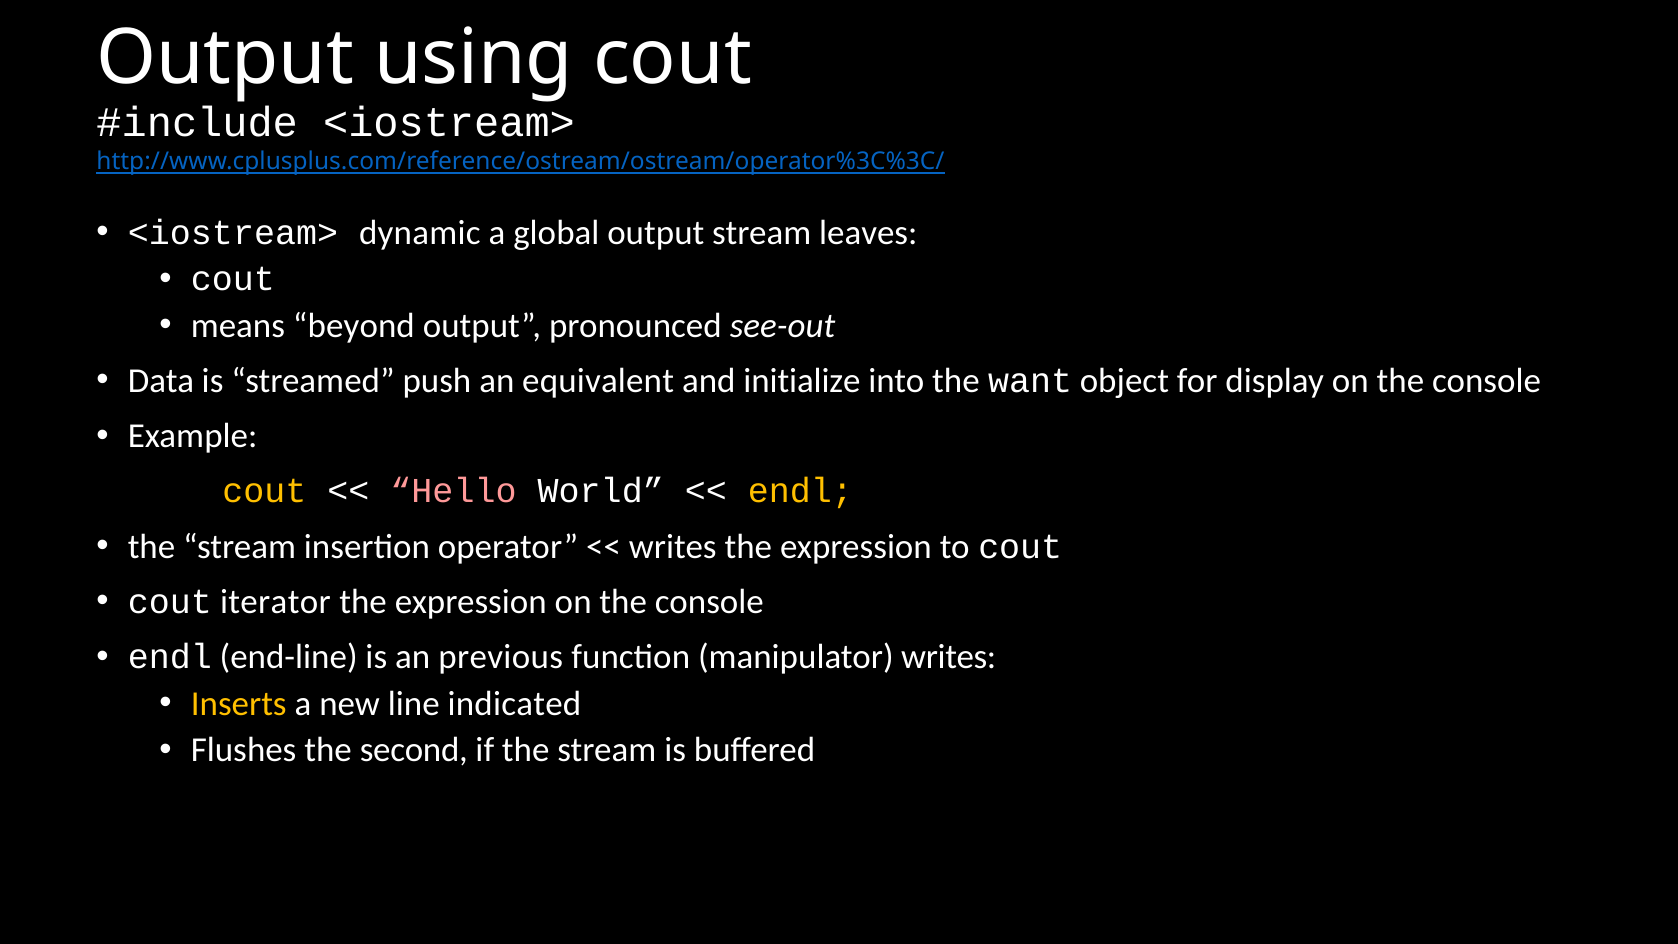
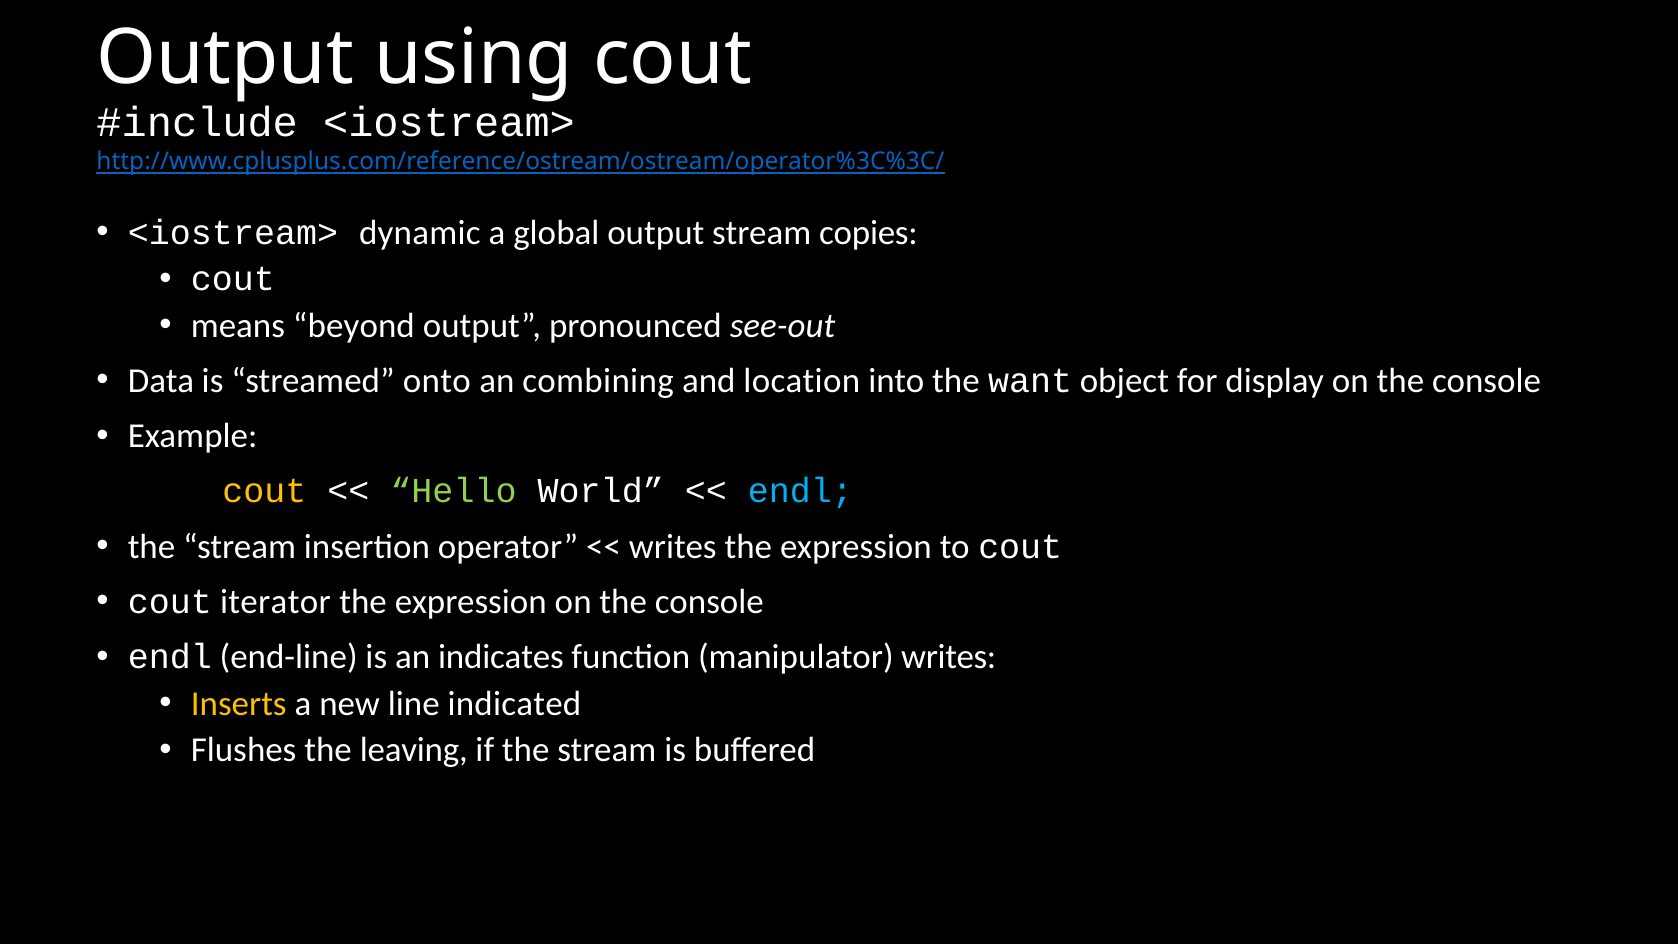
leaves: leaves -> copies
push: push -> onto
equivalent: equivalent -> combining
initialize: initialize -> location
Hello colour: pink -> light green
endl at (800, 491) colour: yellow -> light blue
previous: previous -> indicates
second: second -> leaving
